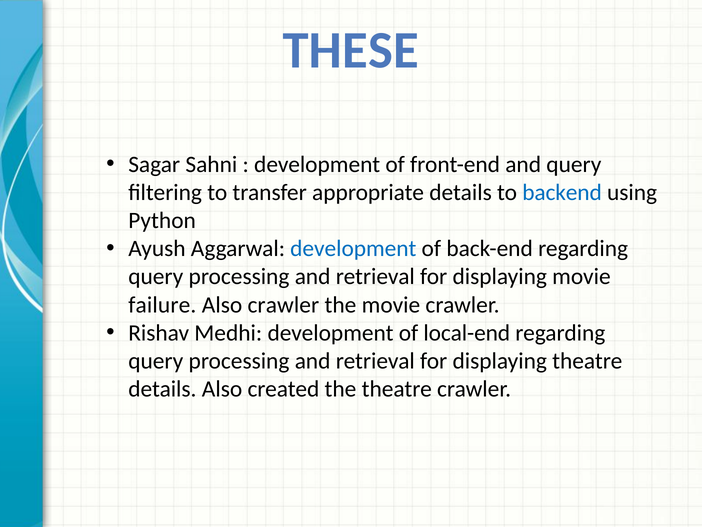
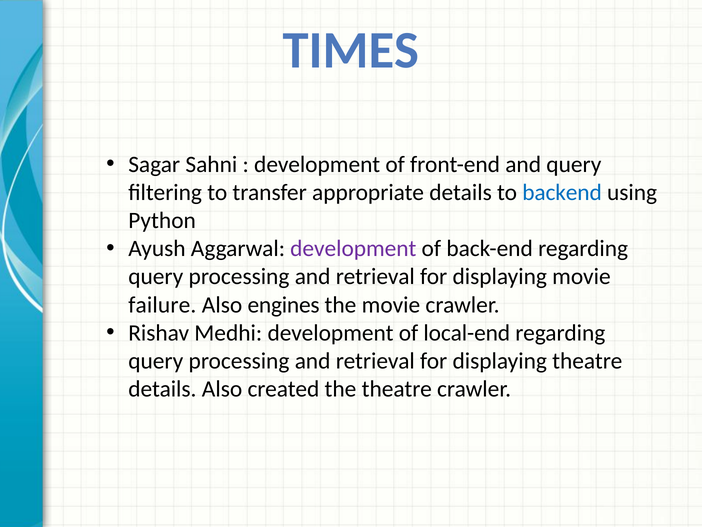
THESE: THESE -> TIMES
development at (353, 248) colour: blue -> purple
Also crawler: crawler -> engines
